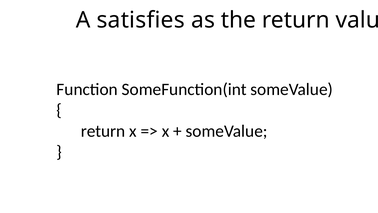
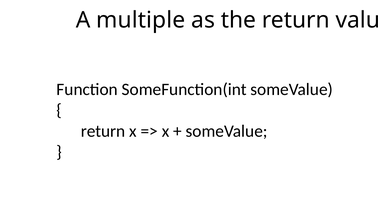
satisfies: satisfies -> multiple
